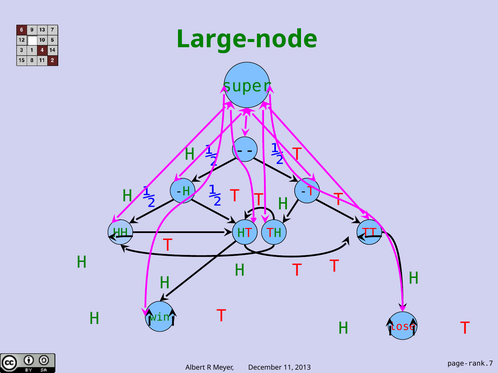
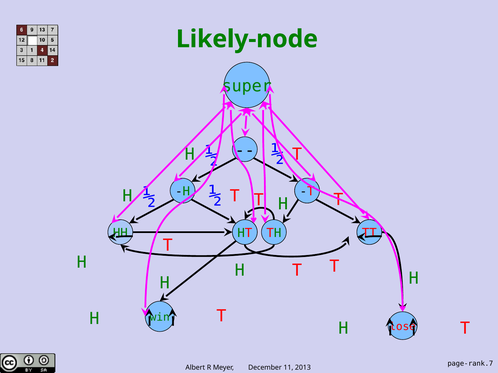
Large-node: Large-node -> Likely-node
